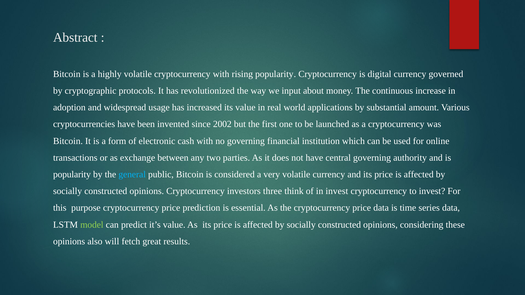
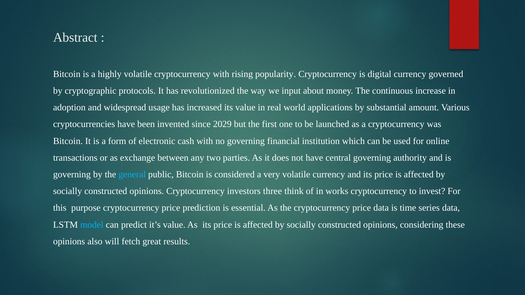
2002: 2002 -> 2029
popularity at (72, 175): popularity -> governing
in invest: invest -> works
model colour: light green -> light blue
